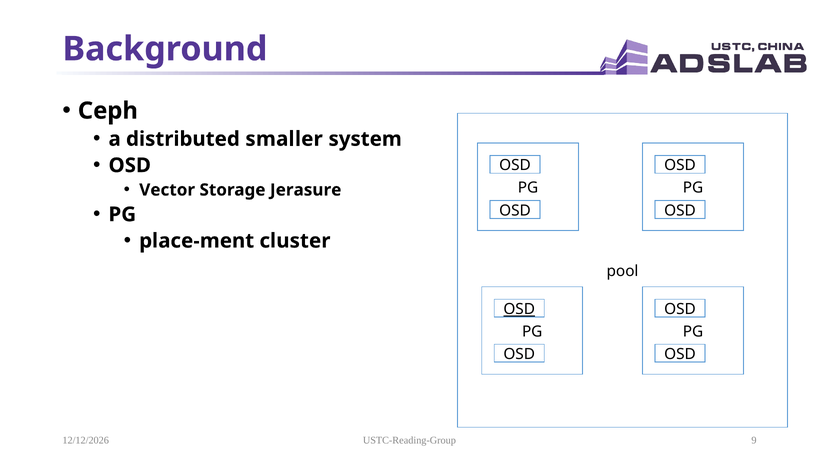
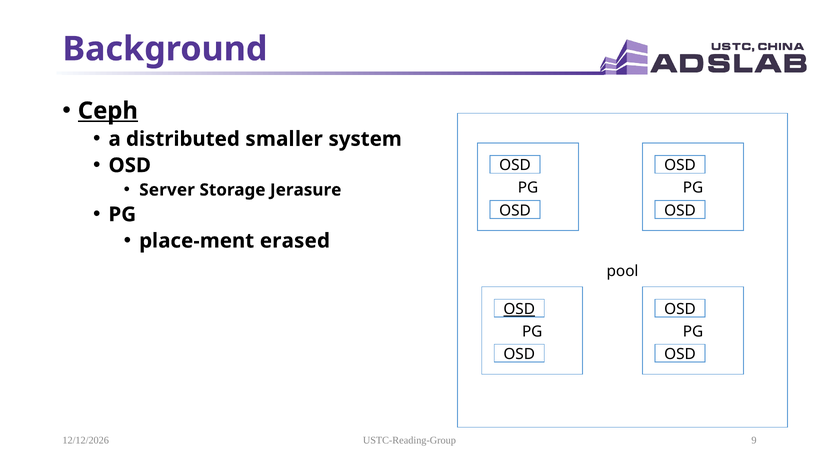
Ceph underline: none -> present
Vector: Vector -> Server
cluster: cluster -> erased
